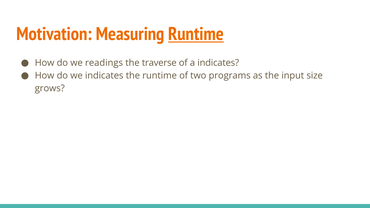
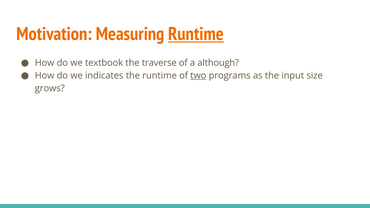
readings: readings -> textbook
a indicates: indicates -> although
two underline: none -> present
